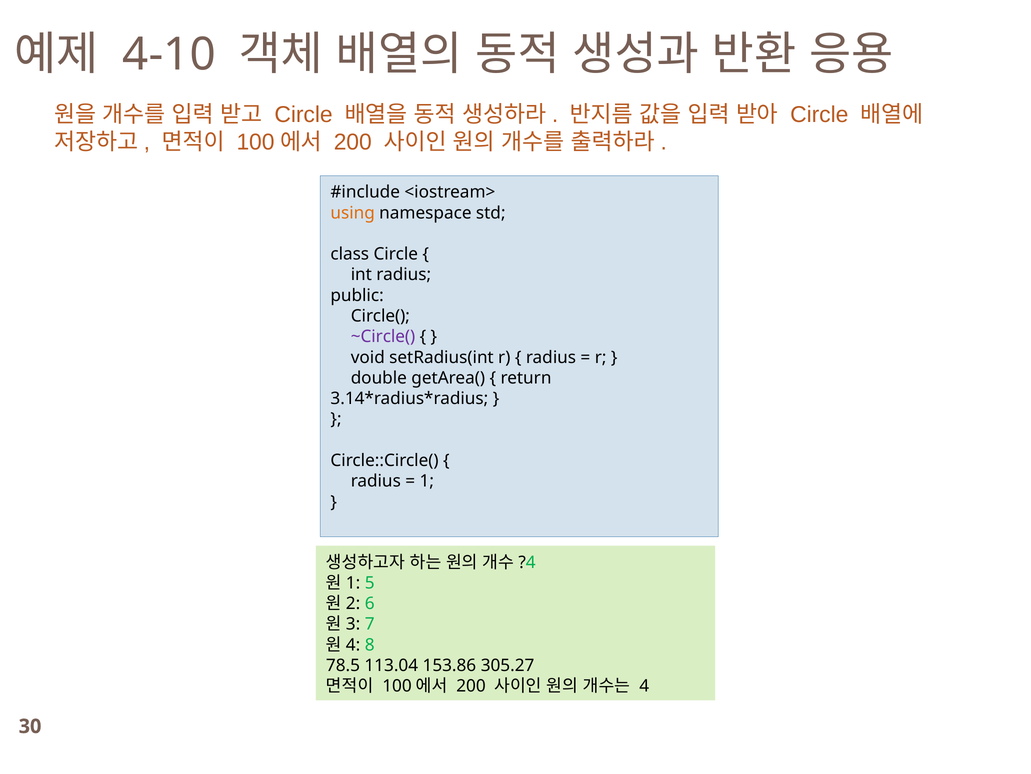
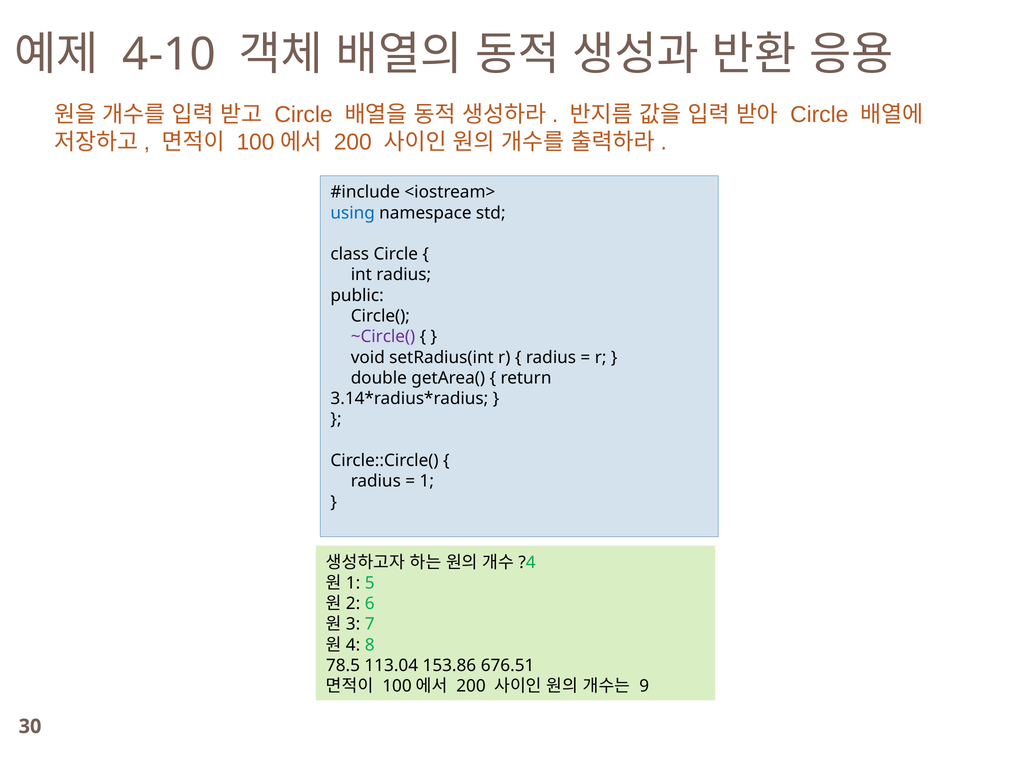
using colour: orange -> blue
305.27: 305.27 -> 676.51
4: 4 -> 9
